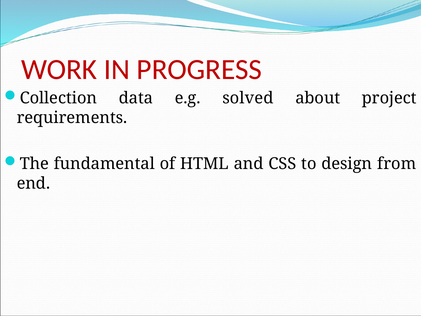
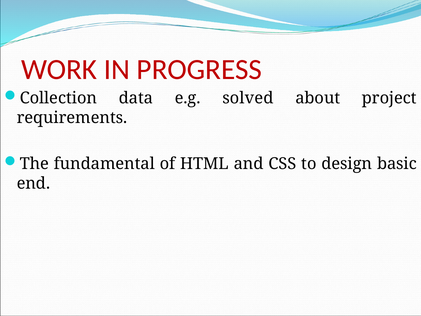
from: from -> basic
